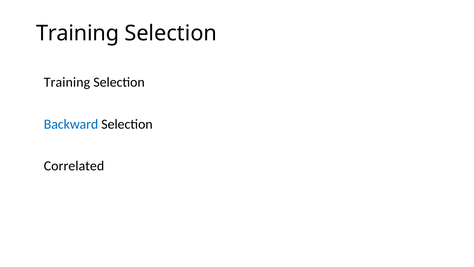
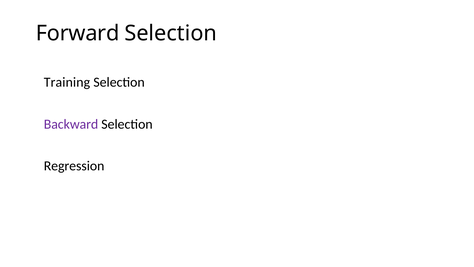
Training at (78, 33): Training -> Forward
Backward colour: blue -> purple
Correlated: Correlated -> Regression
